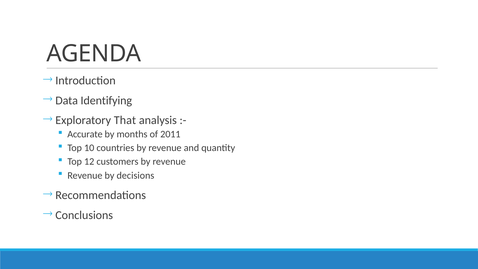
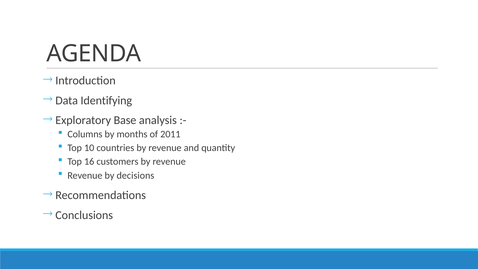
That: That -> Base
Accurate: Accurate -> Columns
12: 12 -> 16
